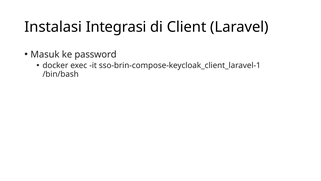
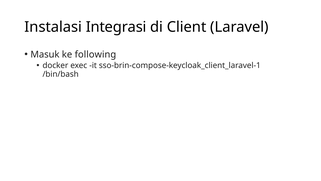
password: password -> following
